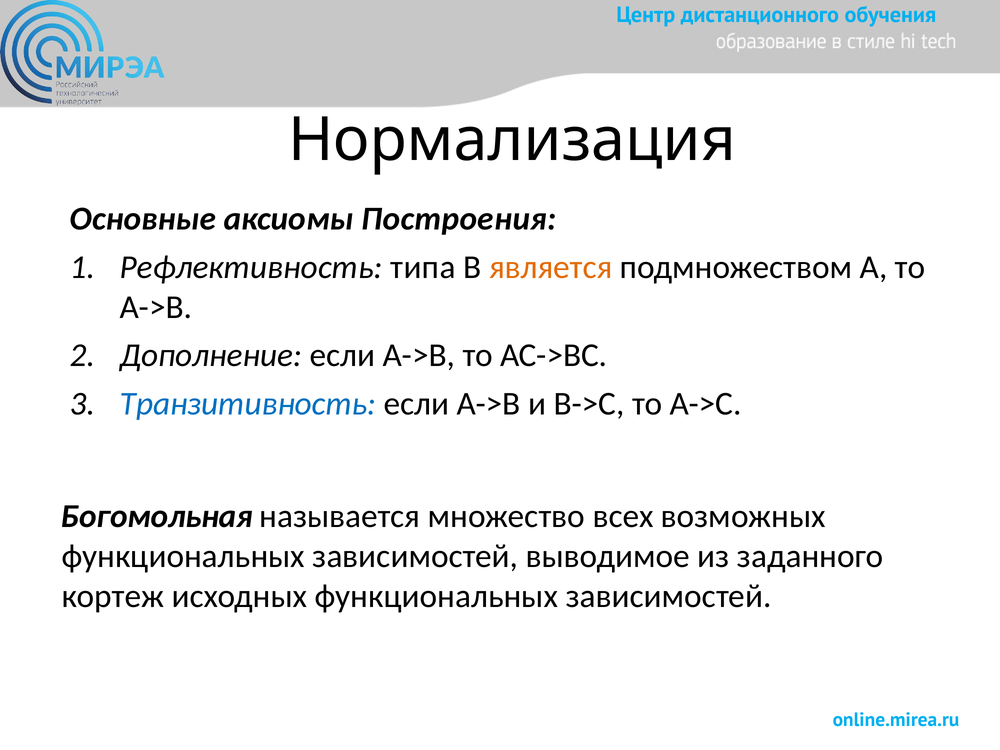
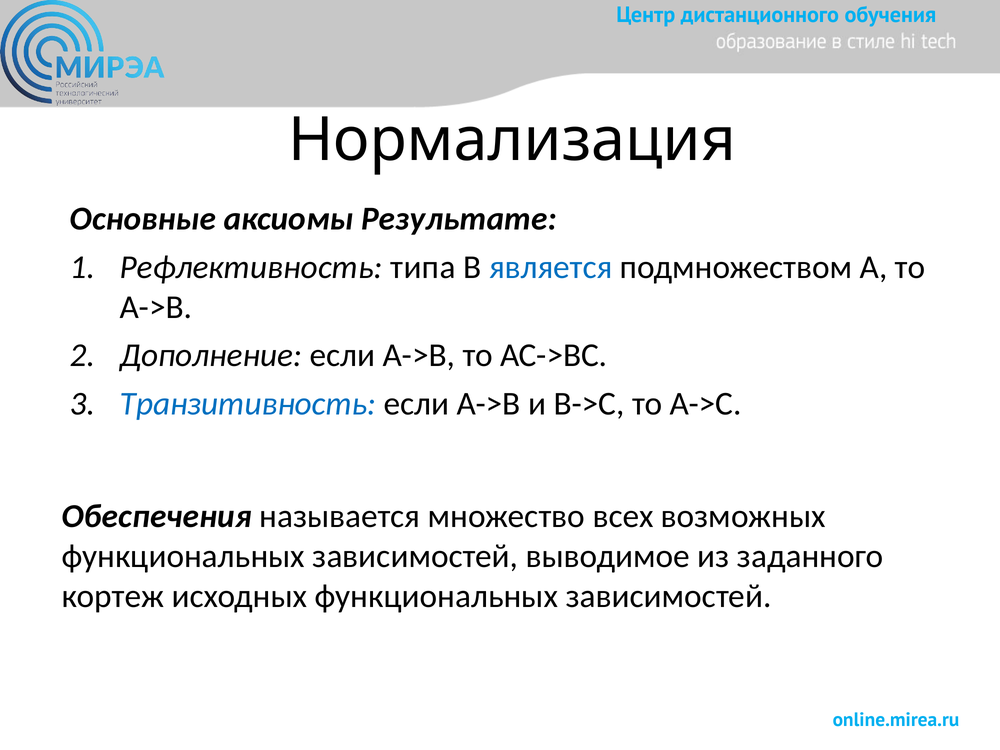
Построения: Построения -> Результате
является colour: orange -> blue
Богомольная: Богомольная -> Обеспечения
